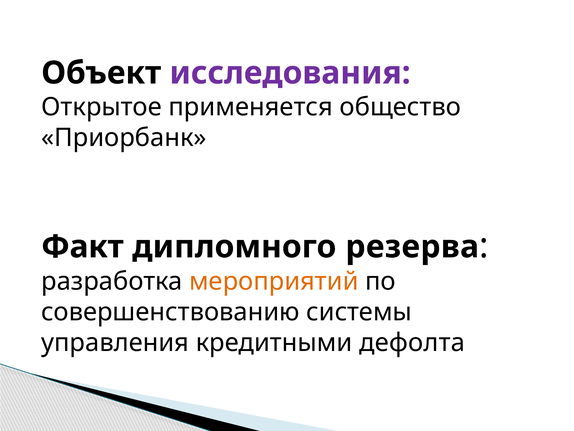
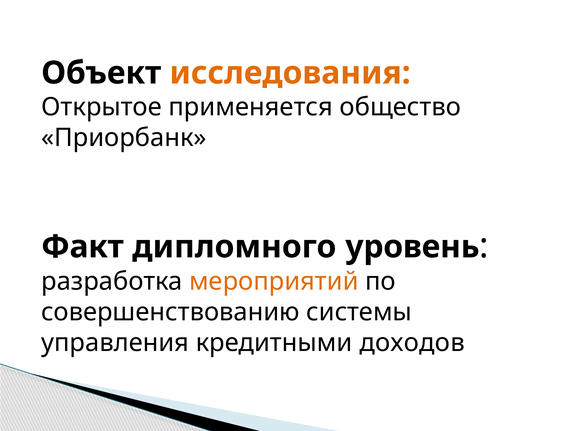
исследования colour: purple -> orange
резерва: резерва -> уровень
дефолта: дефолта -> доходов
